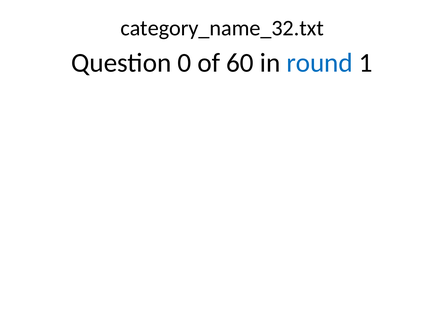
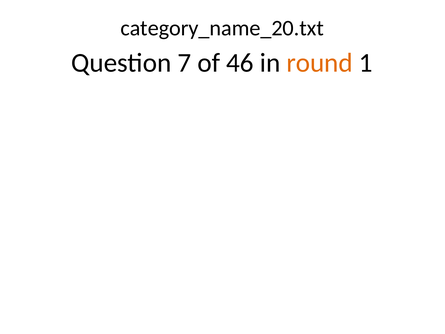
category_name_32.txt: category_name_32.txt -> category_name_20.txt
0: 0 -> 7
60: 60 -> 46
round colour: blue -> orange
